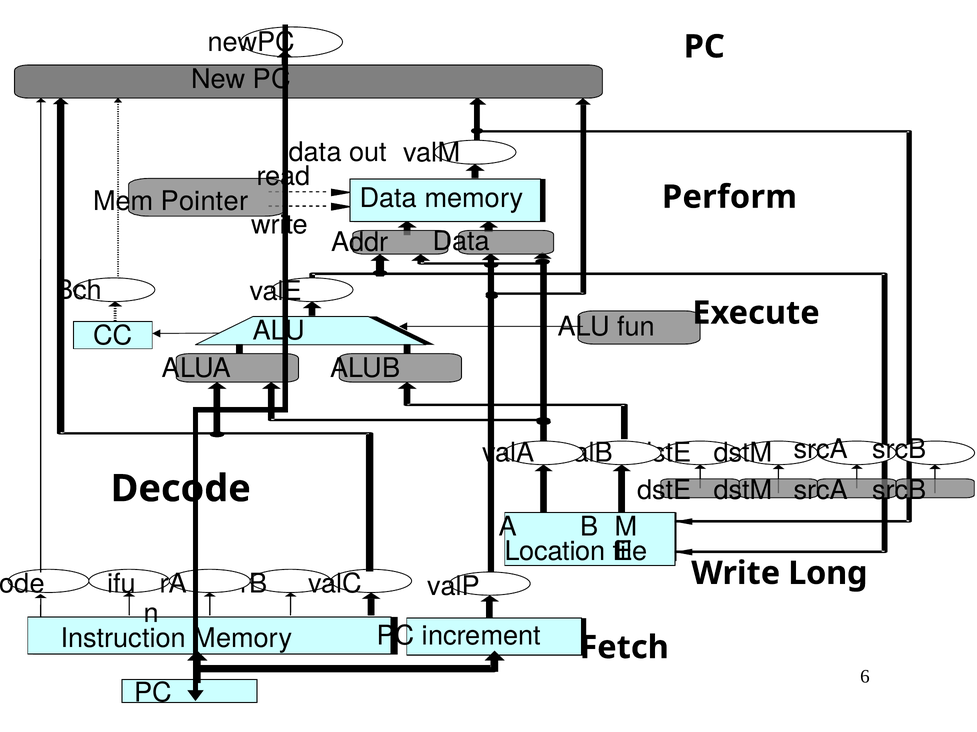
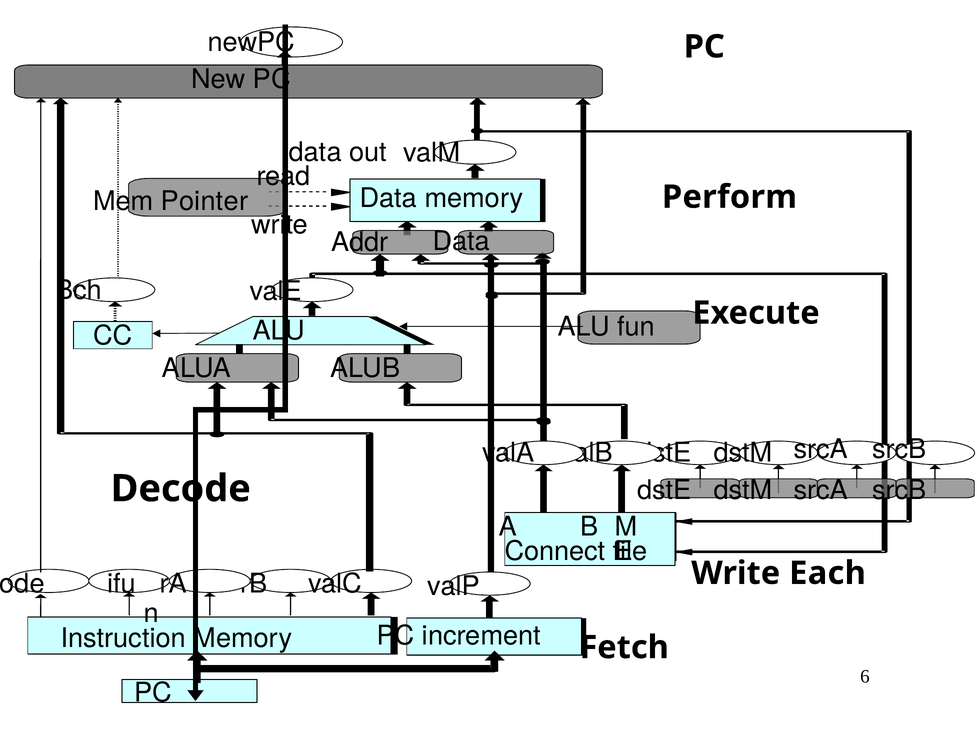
Location: Location -> Connect
Long: Long -> Each
